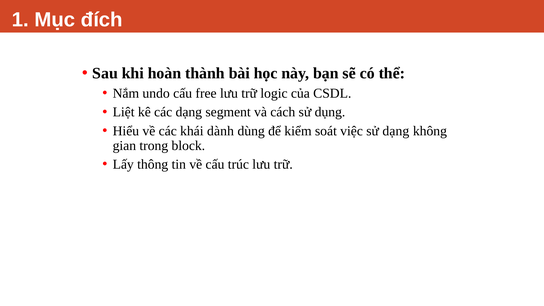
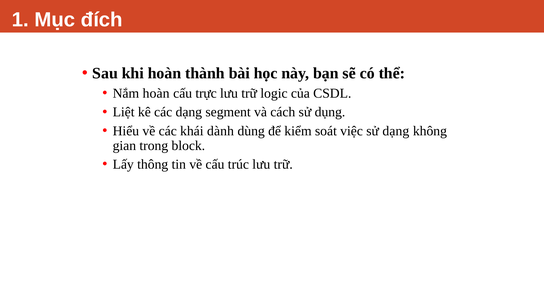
Nắm undo: undo -> hoàn
free: free -> trực
